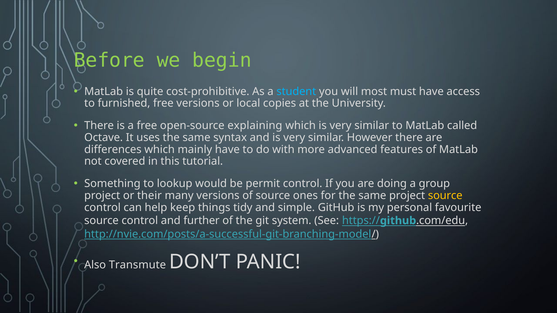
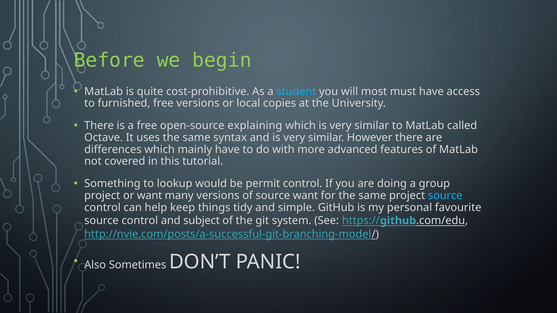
or their: their -> want
source ones: ones -> want
source at (445, 196) colour: yellow -> light blue
further: further -> subject
Transmute: Transmute -> Sometimes
